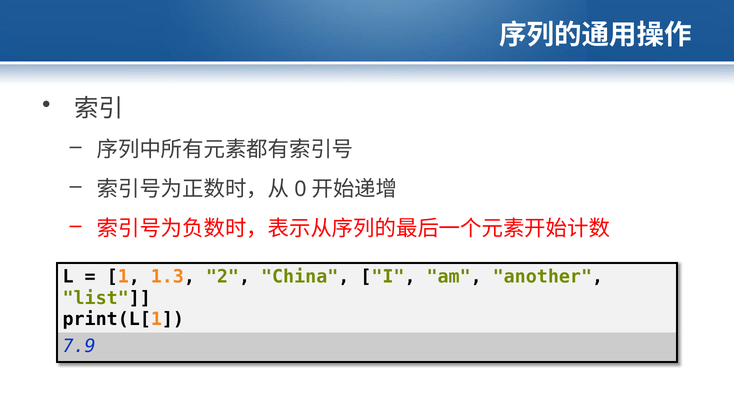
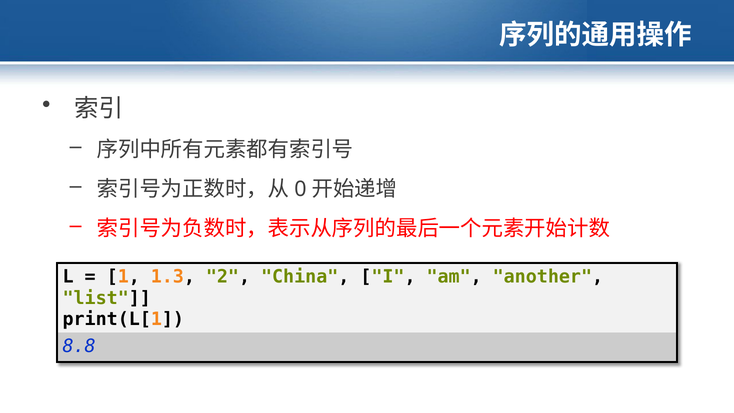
7.9: 7.9 -> 8.8
